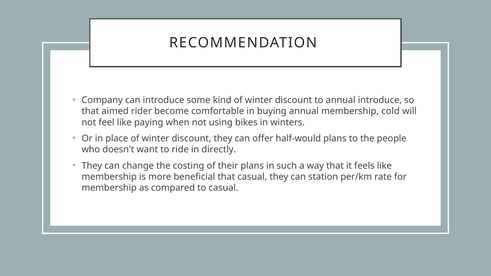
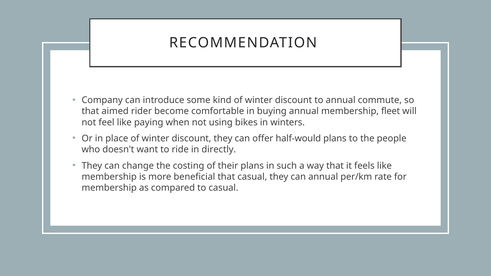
annual introduce: introduce -> commute
cold: cold -> fleet
can station: station -> annual
